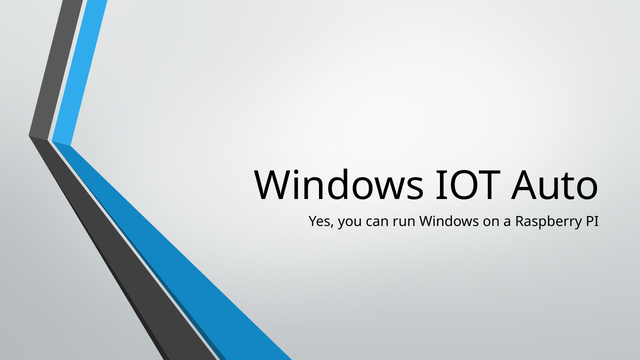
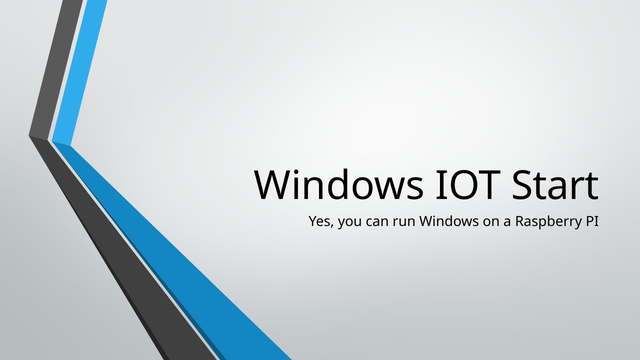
Auto: Auto -> Start
